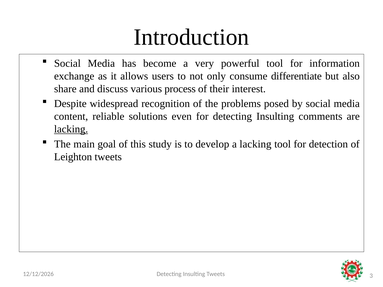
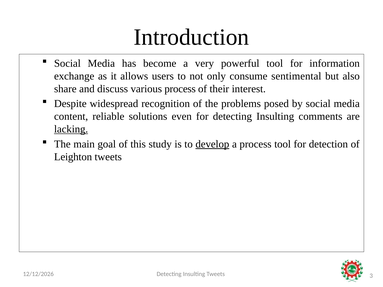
differentiate: differentiate -> sentimental
develop underline: none -> present
a lacking: lacking -> process
